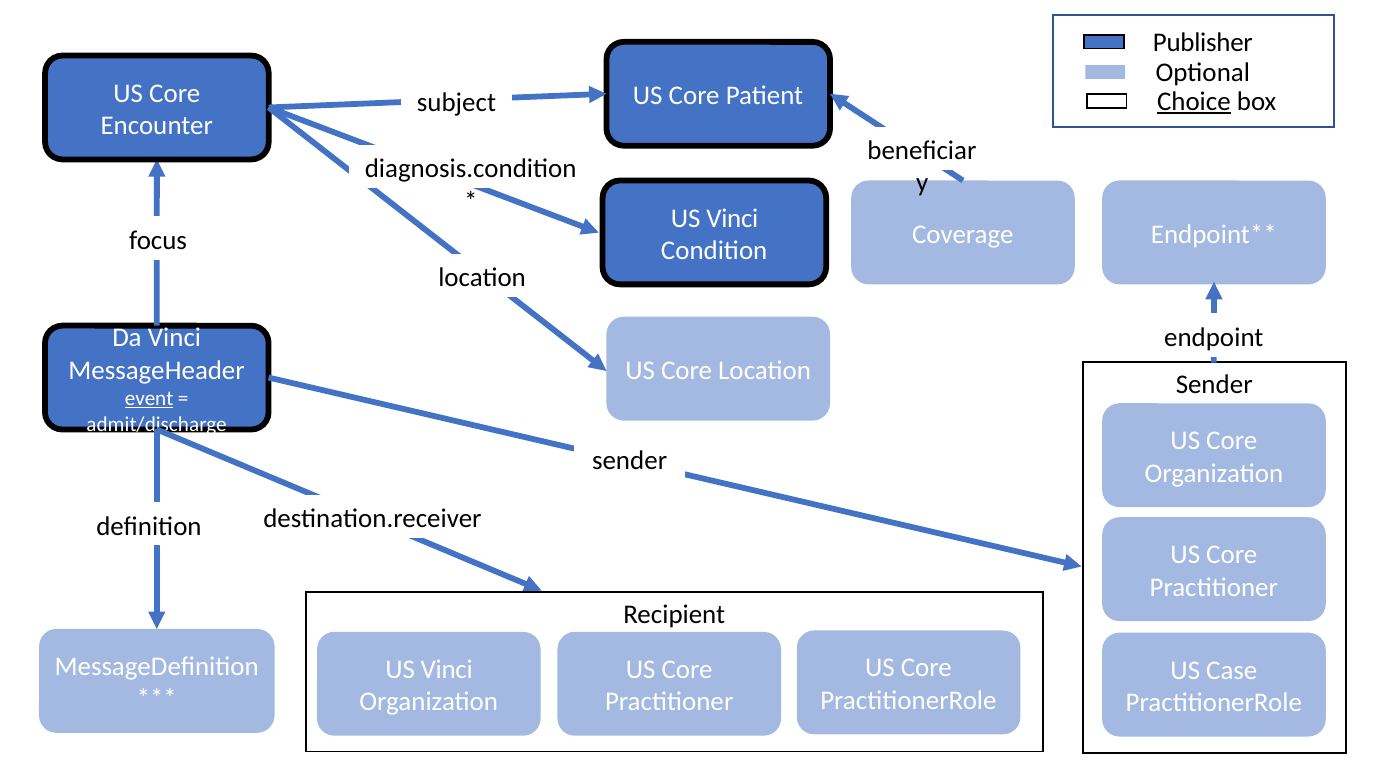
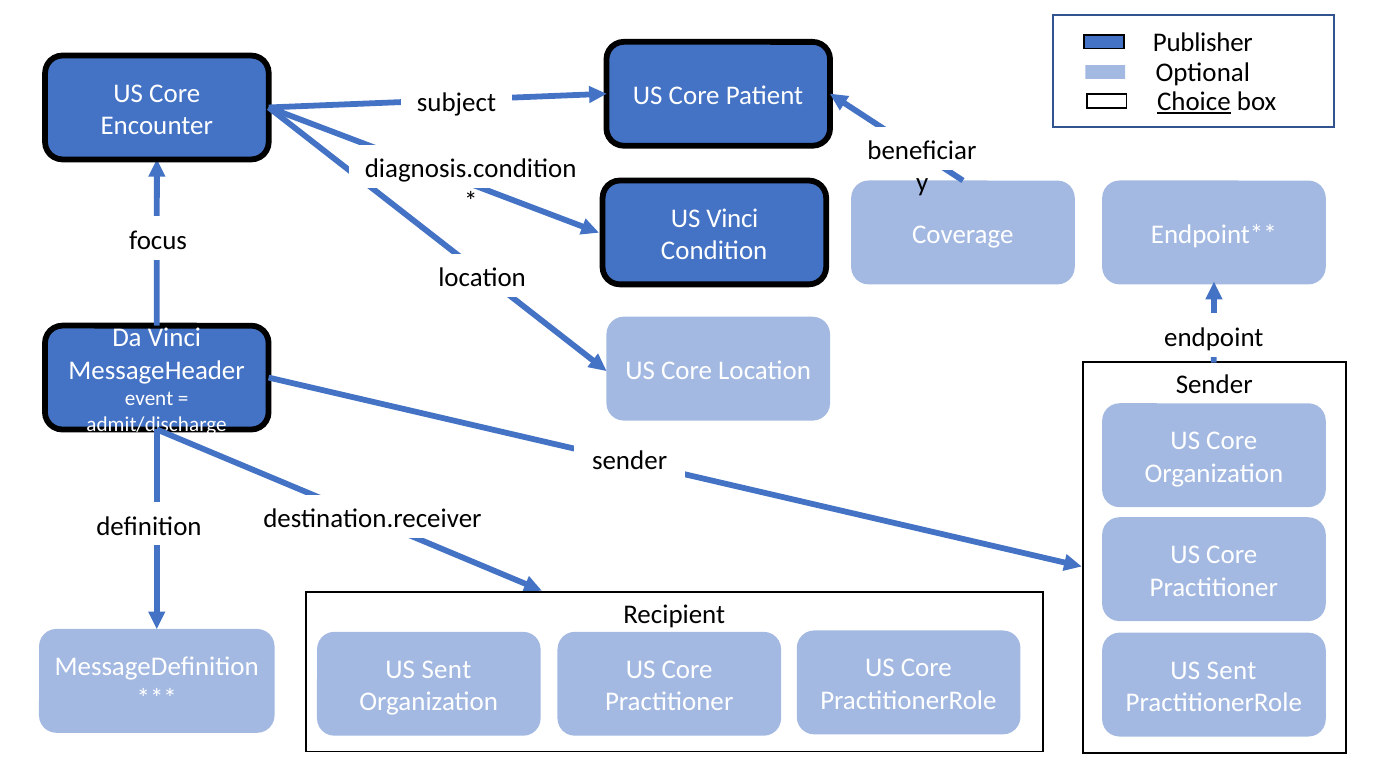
event underline: present -> none
Vinci at (447, 670): Vinci -> Sent
Case at (1232, 670): Case -> Sent
